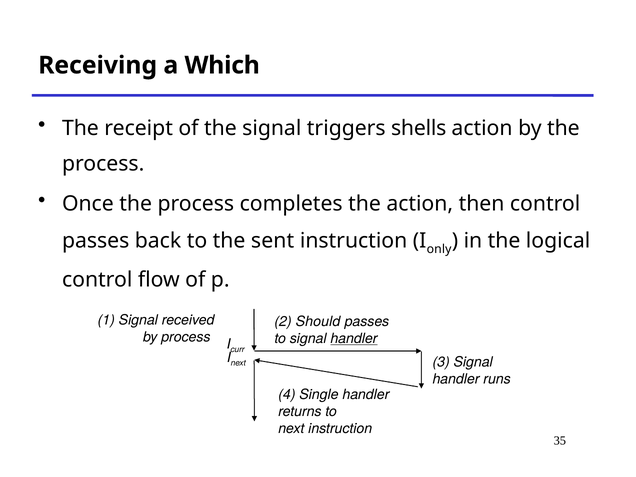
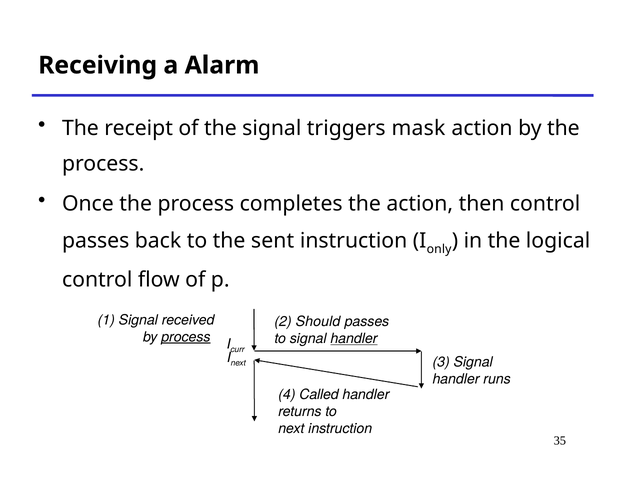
Which: Which -> Alarm
shells: shells -> mask
process at (186, 337) underline: none -> present
Single: Single -> Called
